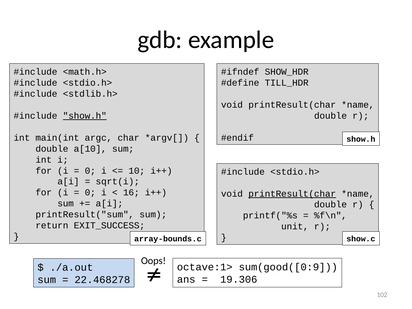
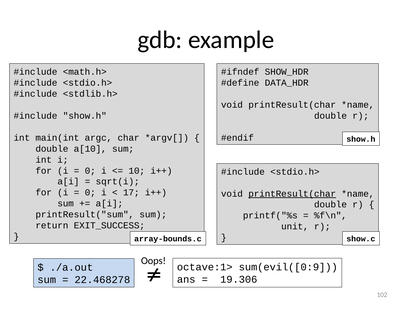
TILL_HDR: TILL_HDR -> DATA_HDR
show.h at (85, 116) underline: present -> none
16: 16 -> 17
sum(good([0:9: sum(good([0:9 -> sum(evil([0:9
